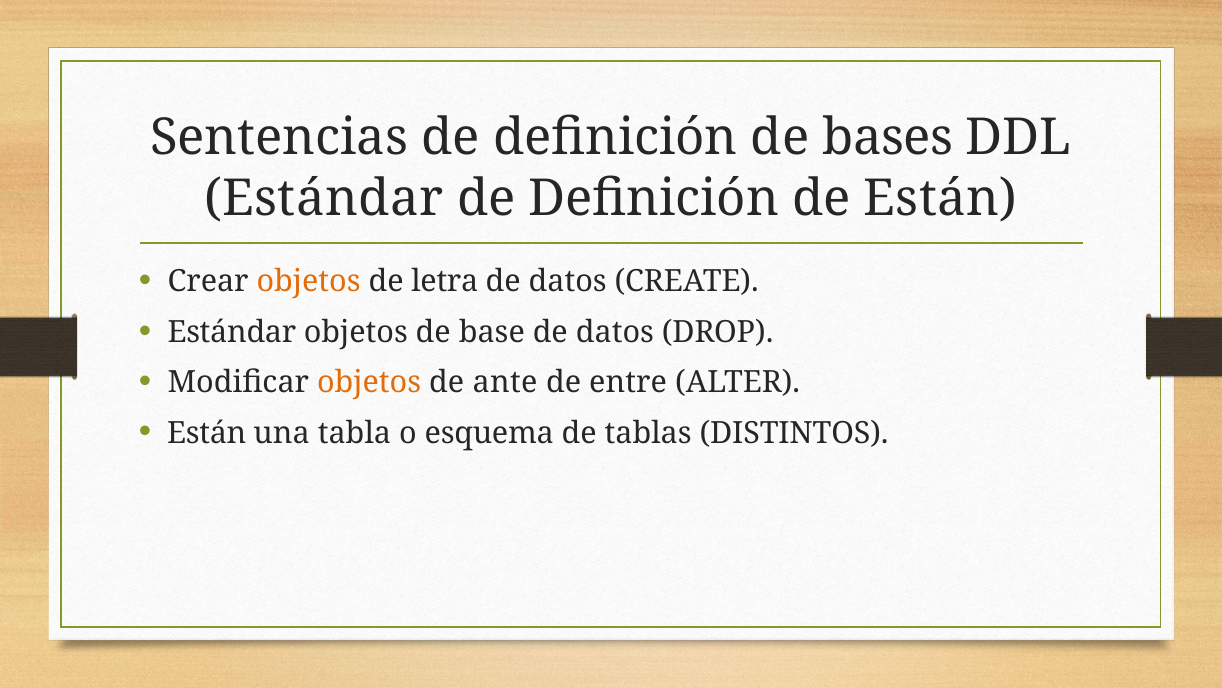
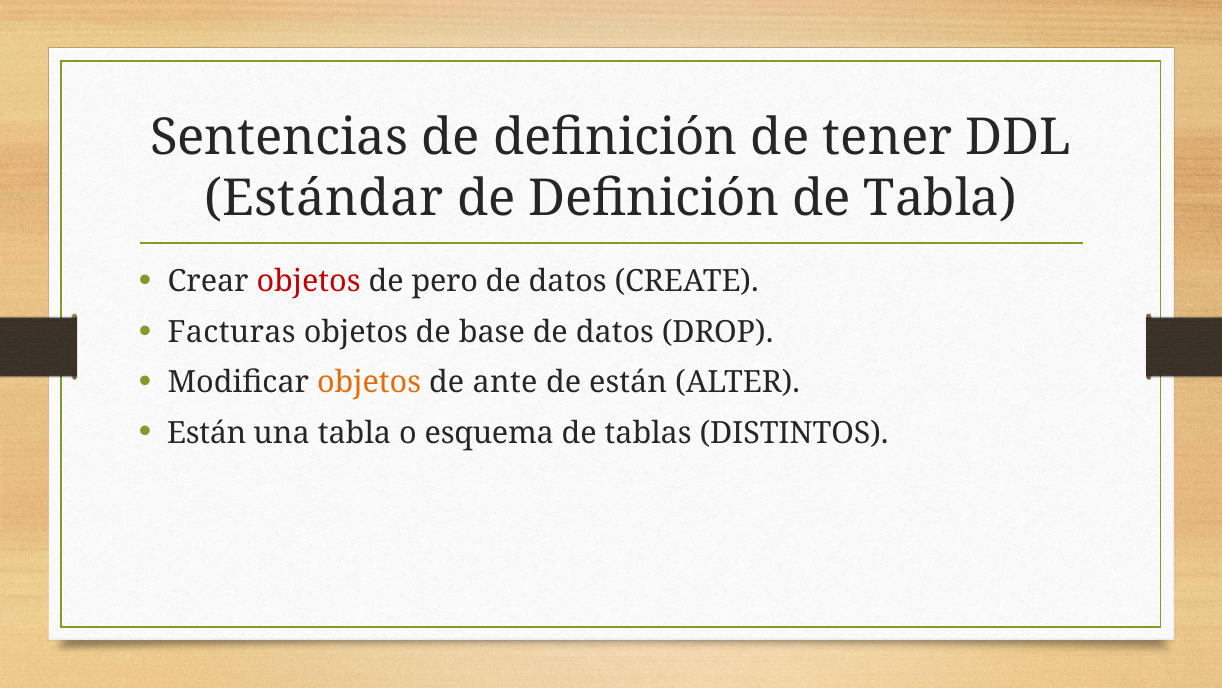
bases: bases -> tener
de Están: Están -> Tabla
objetos at (309, 281) colour: orange -> red
letra: letra -> pero
Estándar at (232, 332): Estándar -> Facturas
de entre: entre -> están
